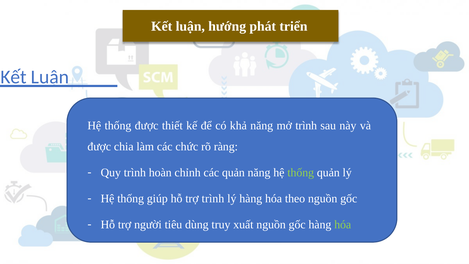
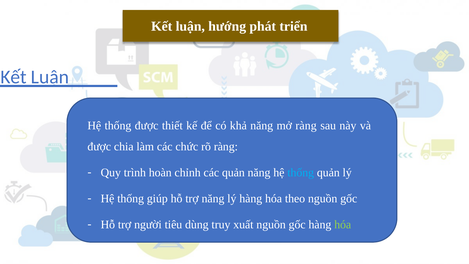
mở trình: trình -> ràng
thống at (301, 173) colour: light green -> light blue
trợ trình: trình -> năng
